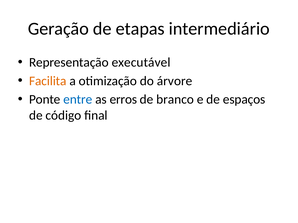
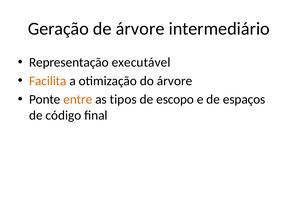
de etapas: etapas -> árvore
entre colour: blue -> orange
erros: erros -> tipos
branco: branco -> escopo
